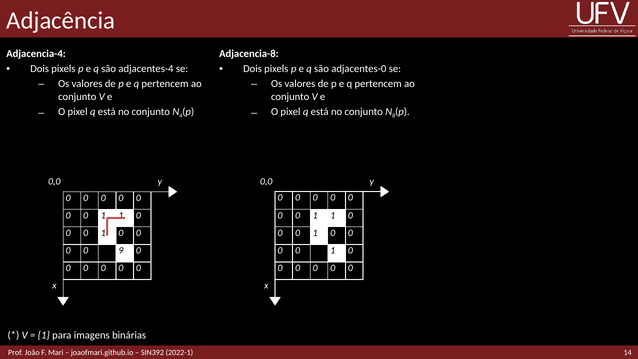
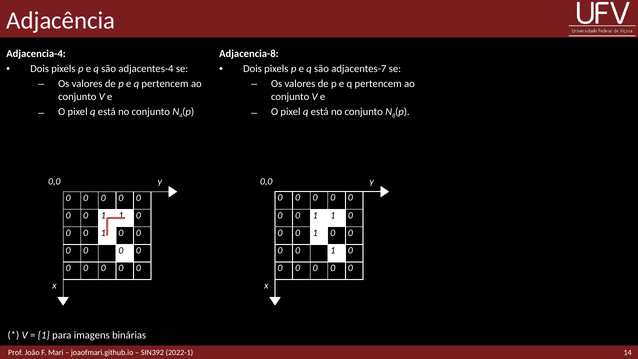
adjacentes-0: adjacentes-0 -> adjacentes-7
9 at (121, 251): 9 -> 0
